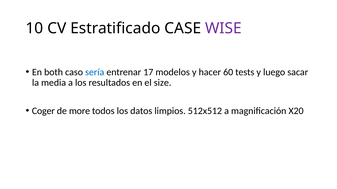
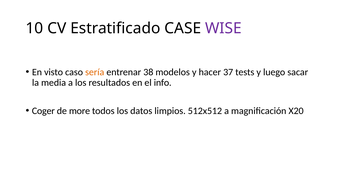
both: both -> visto
sería colour: blue -> orange
17: 17 -> 38
60: 60 -> 37
size: size -> info
